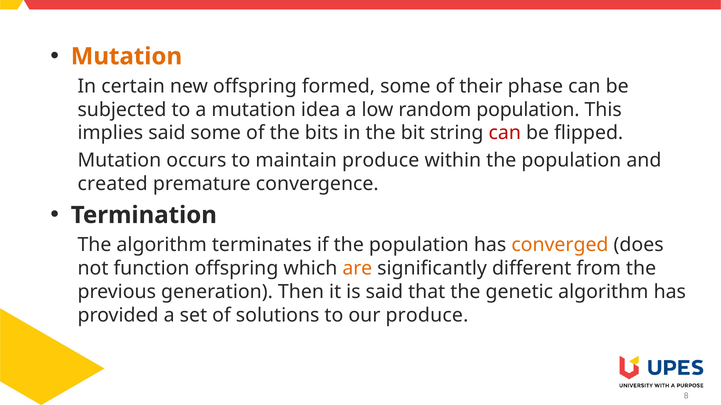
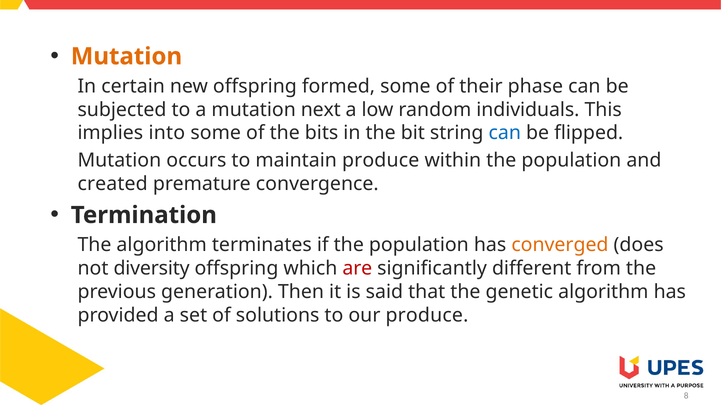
idea: idea -> next
random population: population -> individuals
implies said: said -> into
can at (505, 133) colour: red -> blue
function: function -> diversity
are colour: orange -> red
